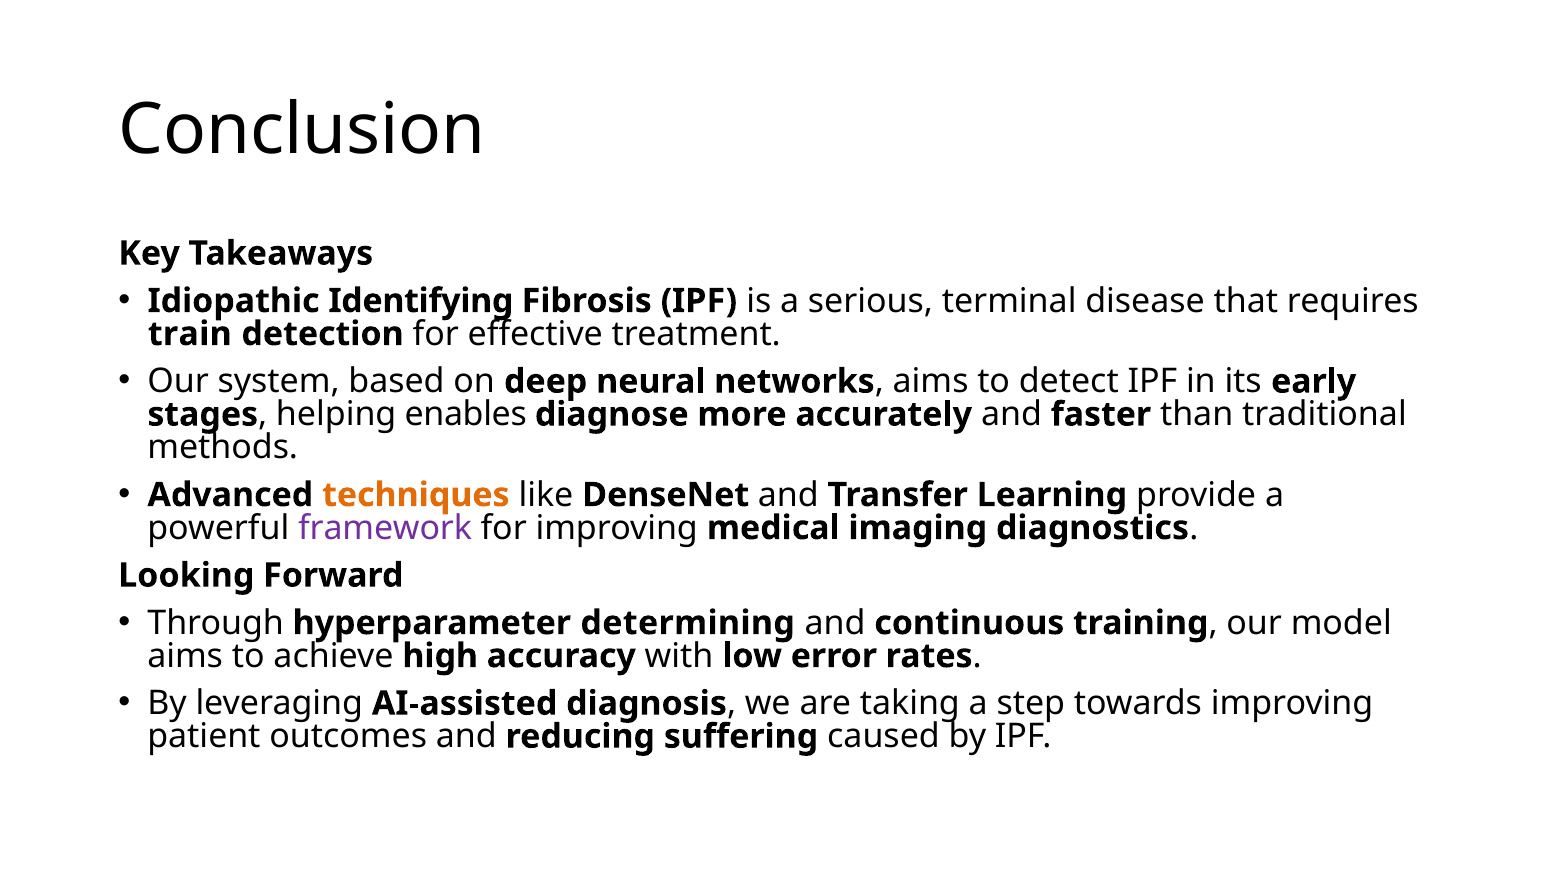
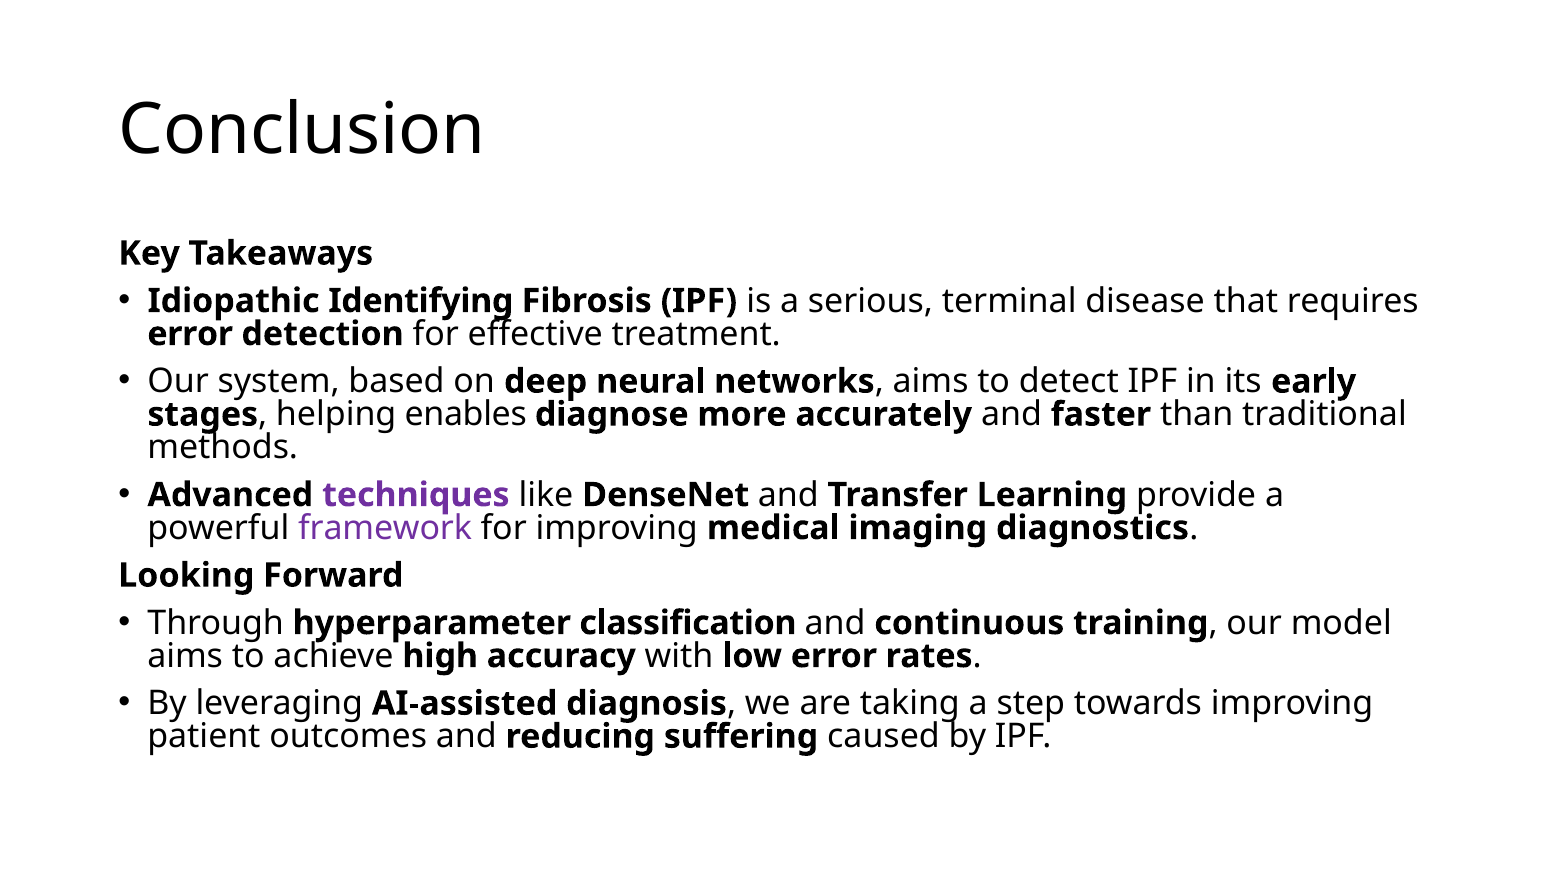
train at (190, 334): train -> error
techniques colour: orange -> purple
determining: determining -> classification
